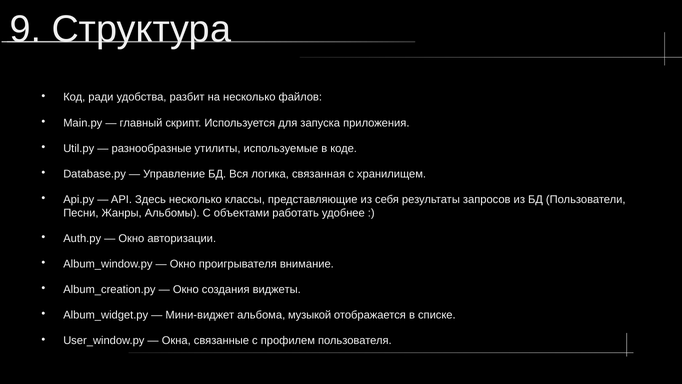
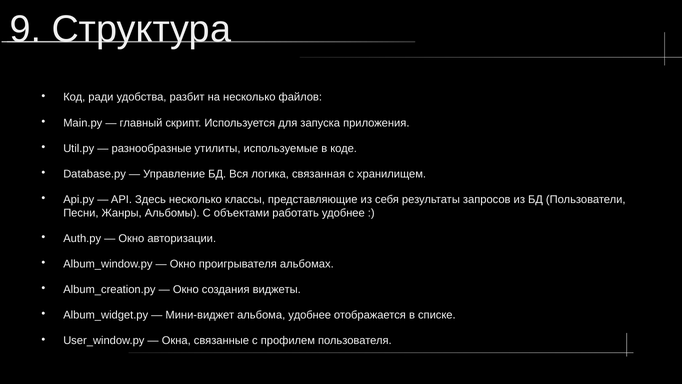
внимание: внимание -> альбомах
альбома музыкой: музыкой -> удобнее
